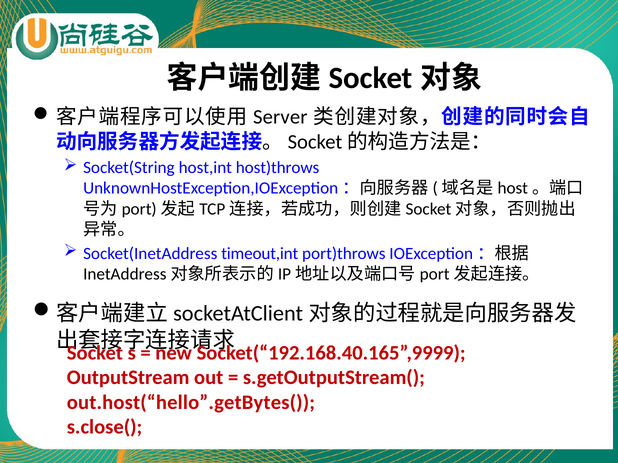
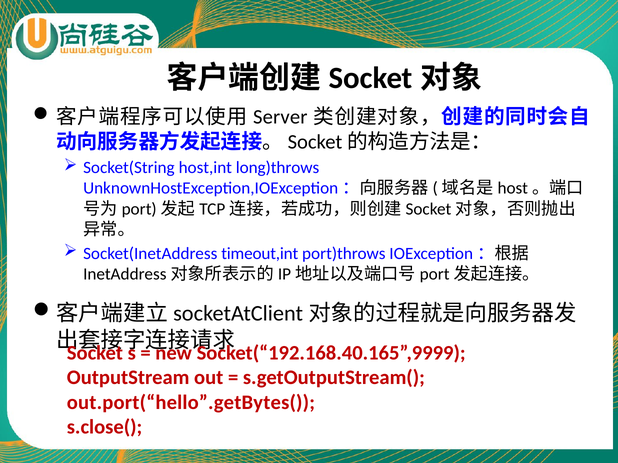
host)throws: host)throws -> long)throws
out.host(“hello”.getBytes(: out.host(“hello”.getBytes( -> out.port(“hello”.getBytes(
